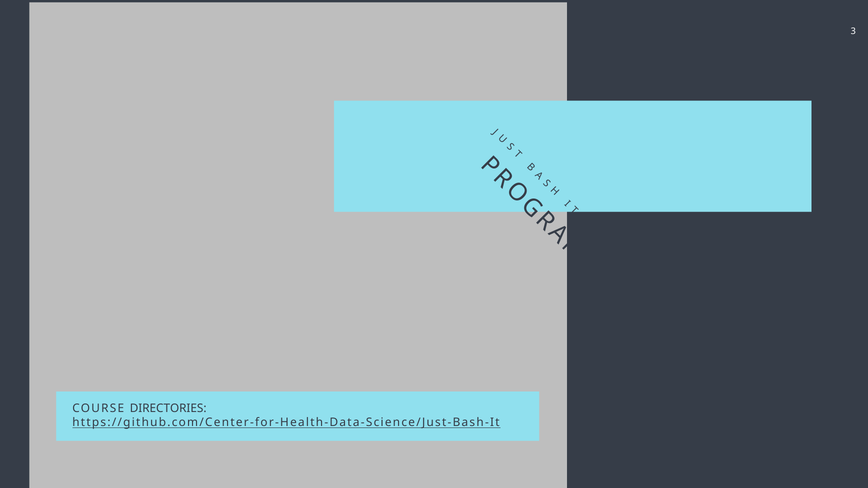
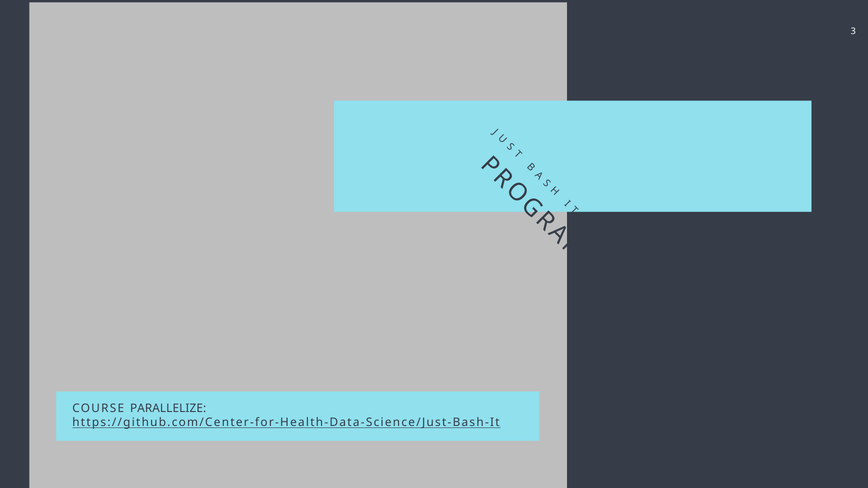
DIRECTORIES: DIRECTORIES -> PARALLELIZE
